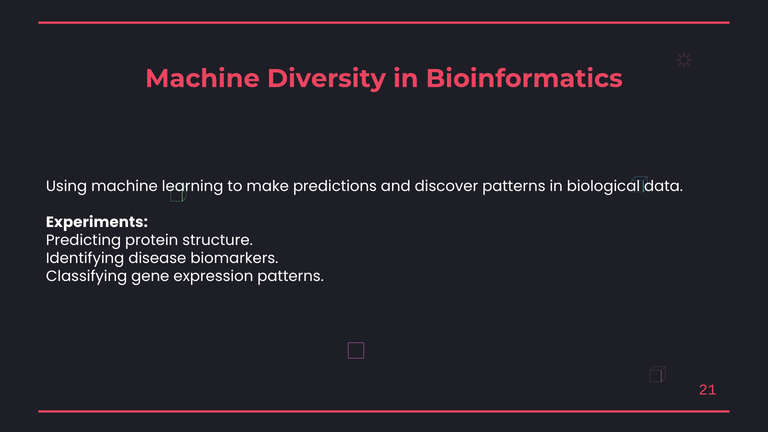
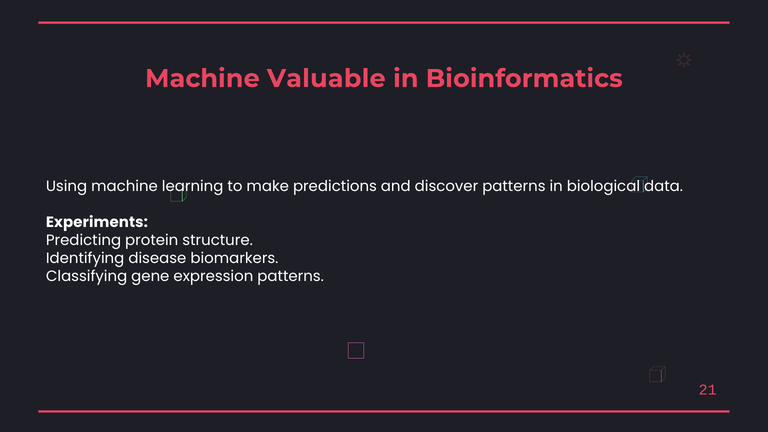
Diversity: Diversity -> Valuable
